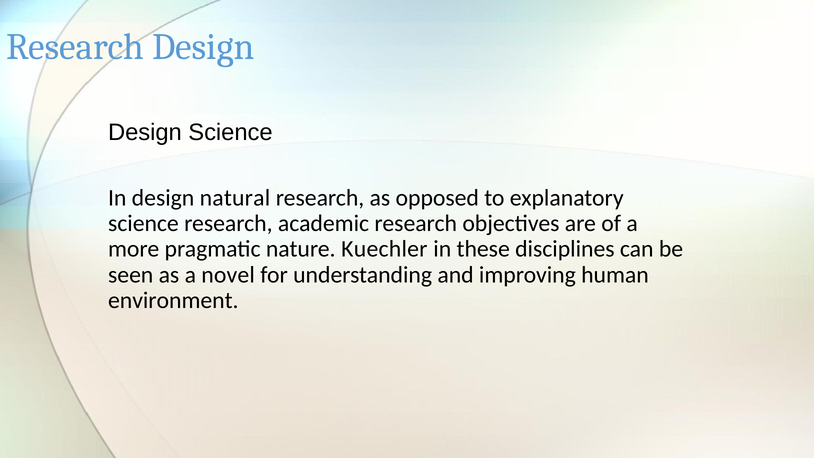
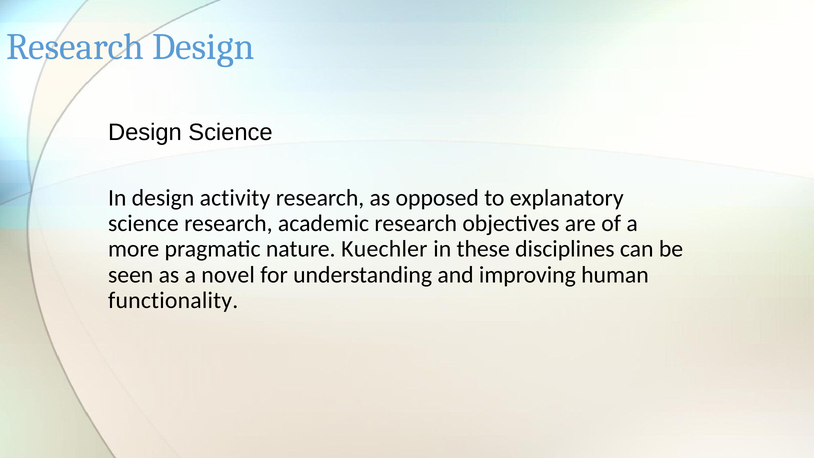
natural: natural -> activity
environment: environment -> functionality
